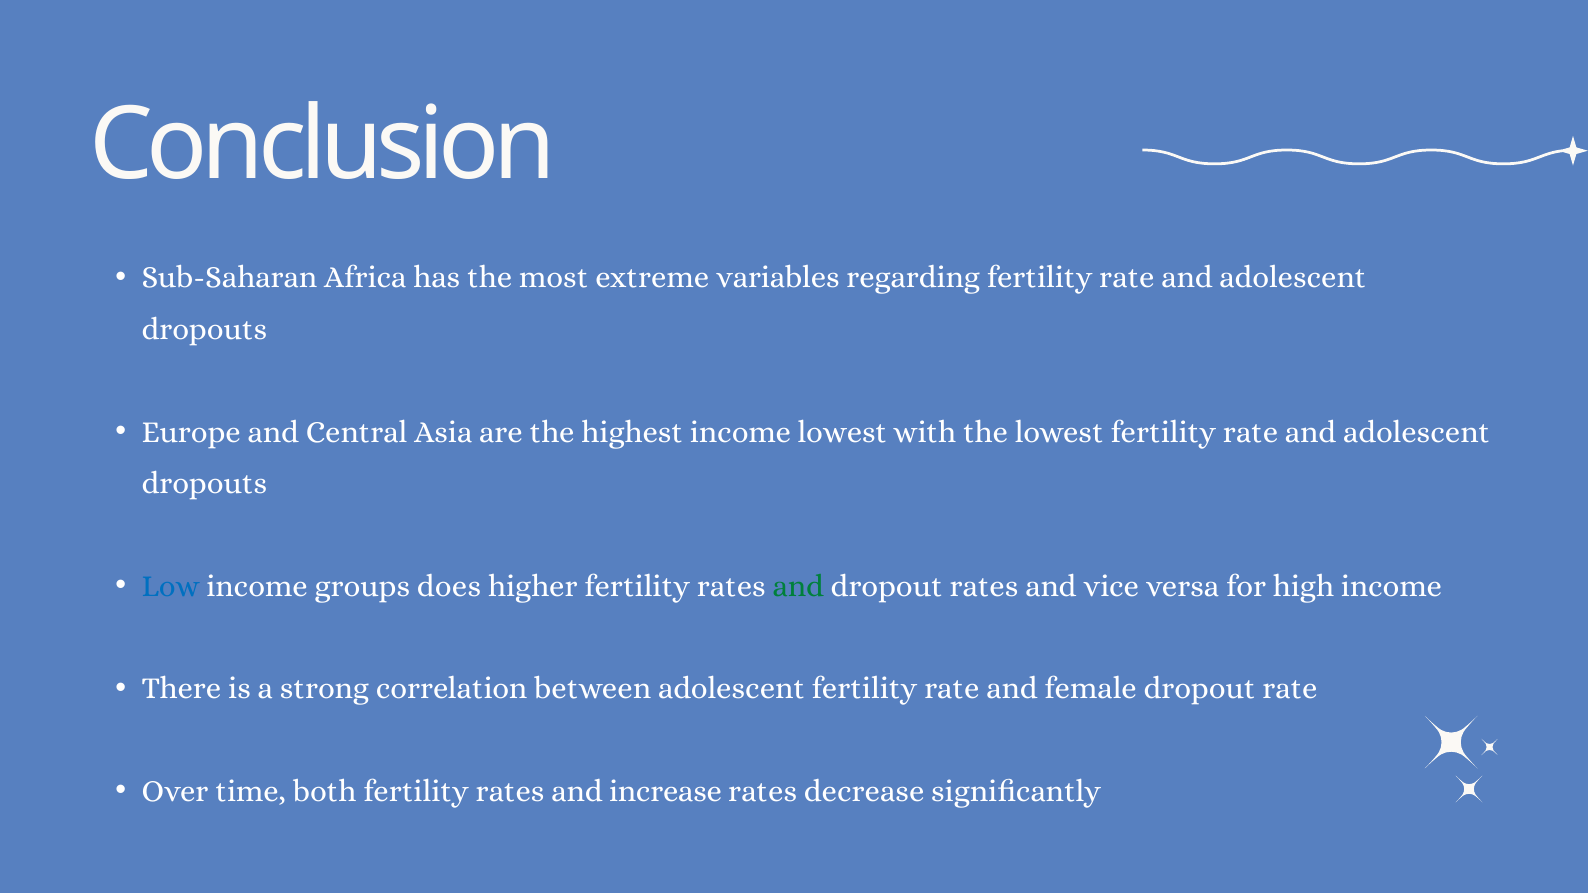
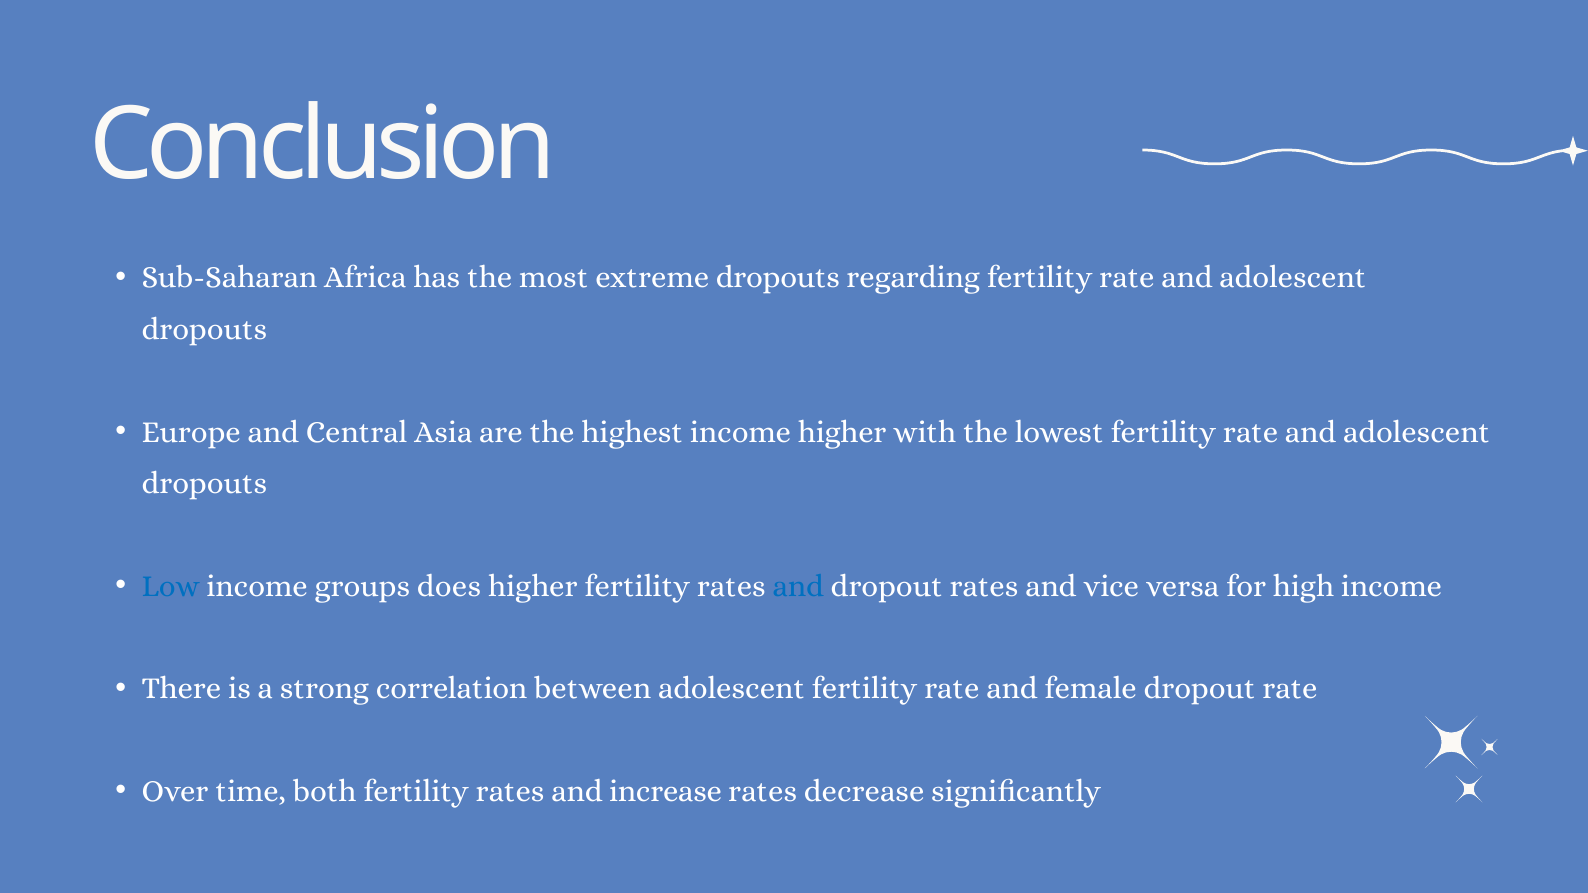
extreme variables: variables -> dropouts
income lowest: lowest -> higher
and at (798, 586) colour: green -> blue
